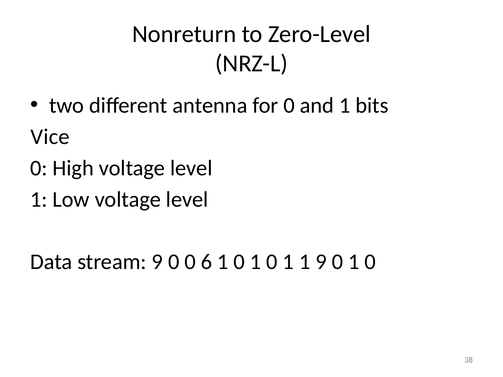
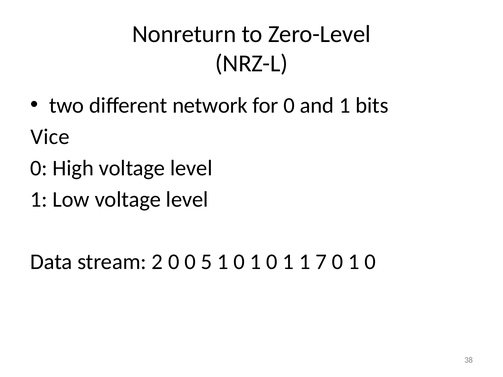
antenna: antenna -> network
stream 9: 9 -> 2
6: 6 -> 5
1 9: 9 -> 7
